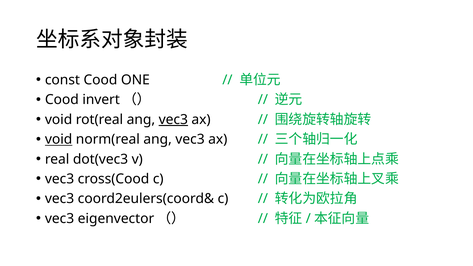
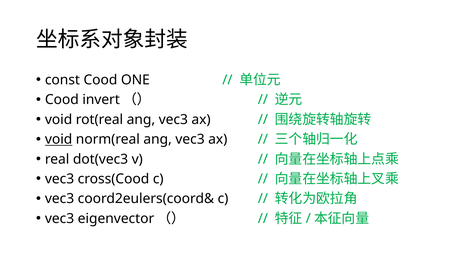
vec3 at (173, 120) underline: present -> none
